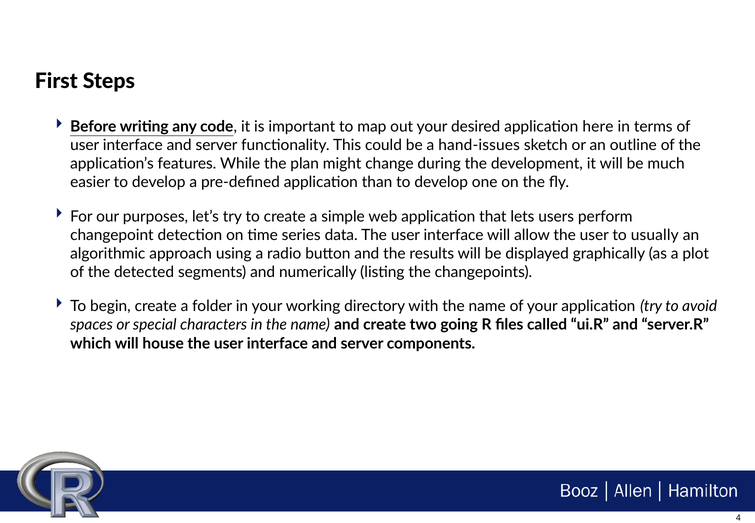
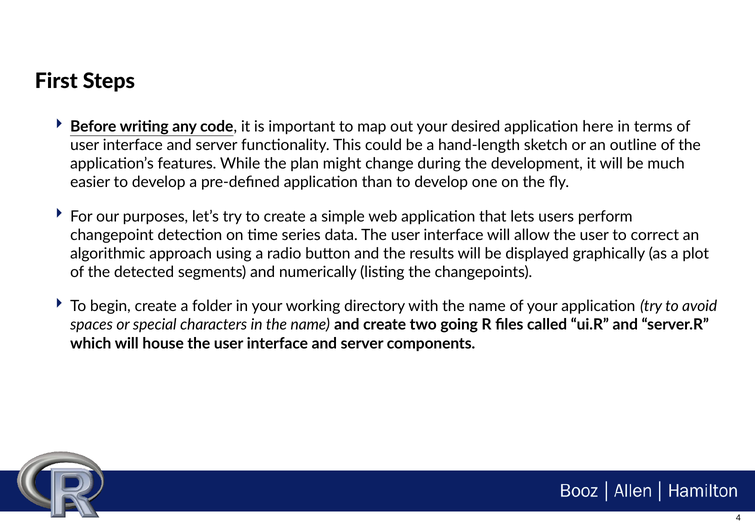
hand-issues: hand-issues -> hand-length
usually: usually -> correct
